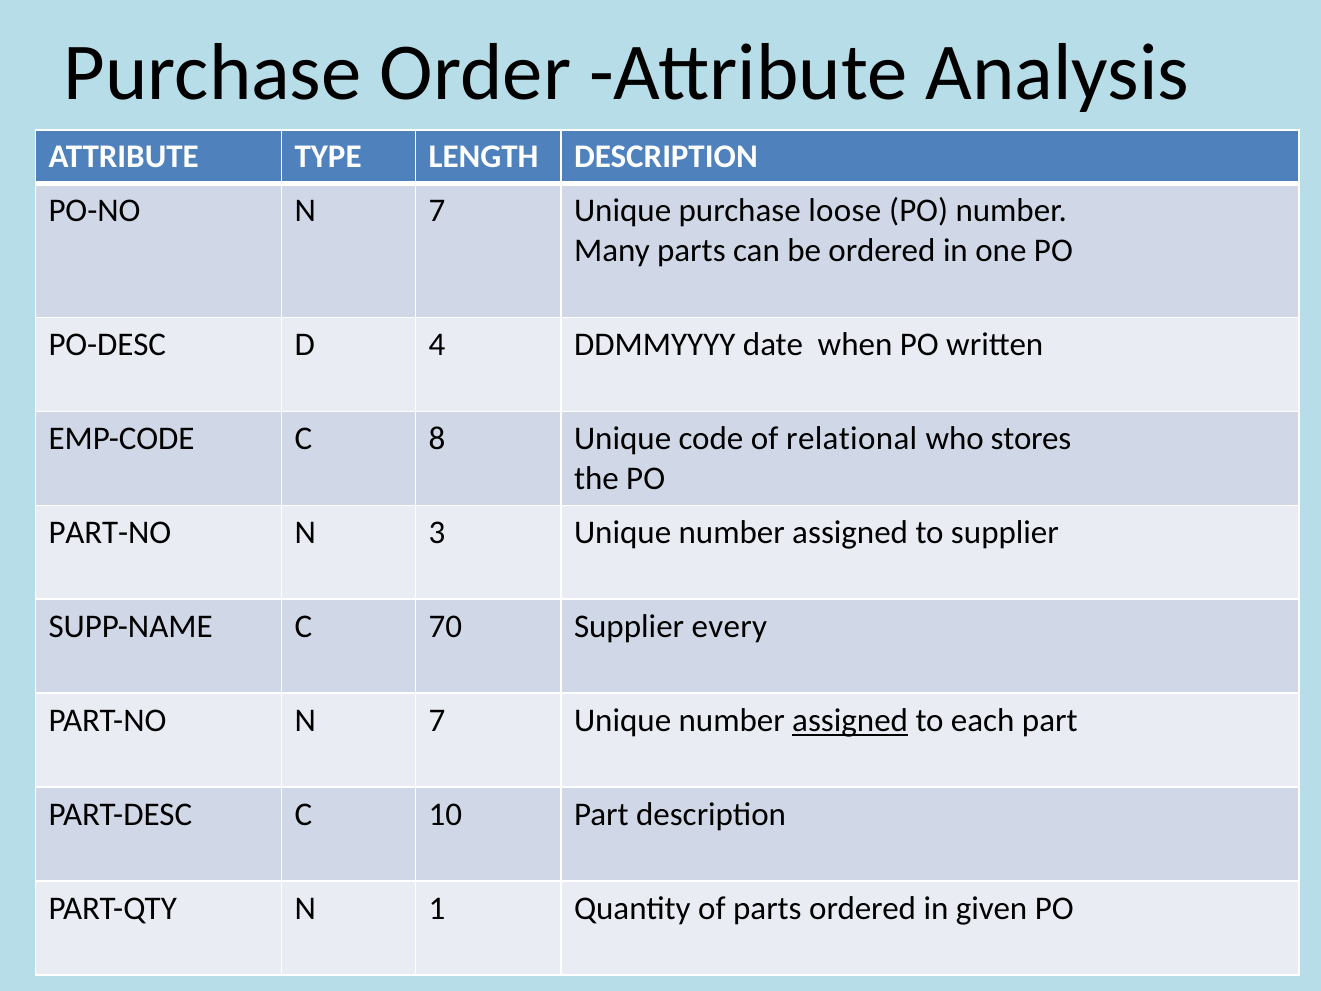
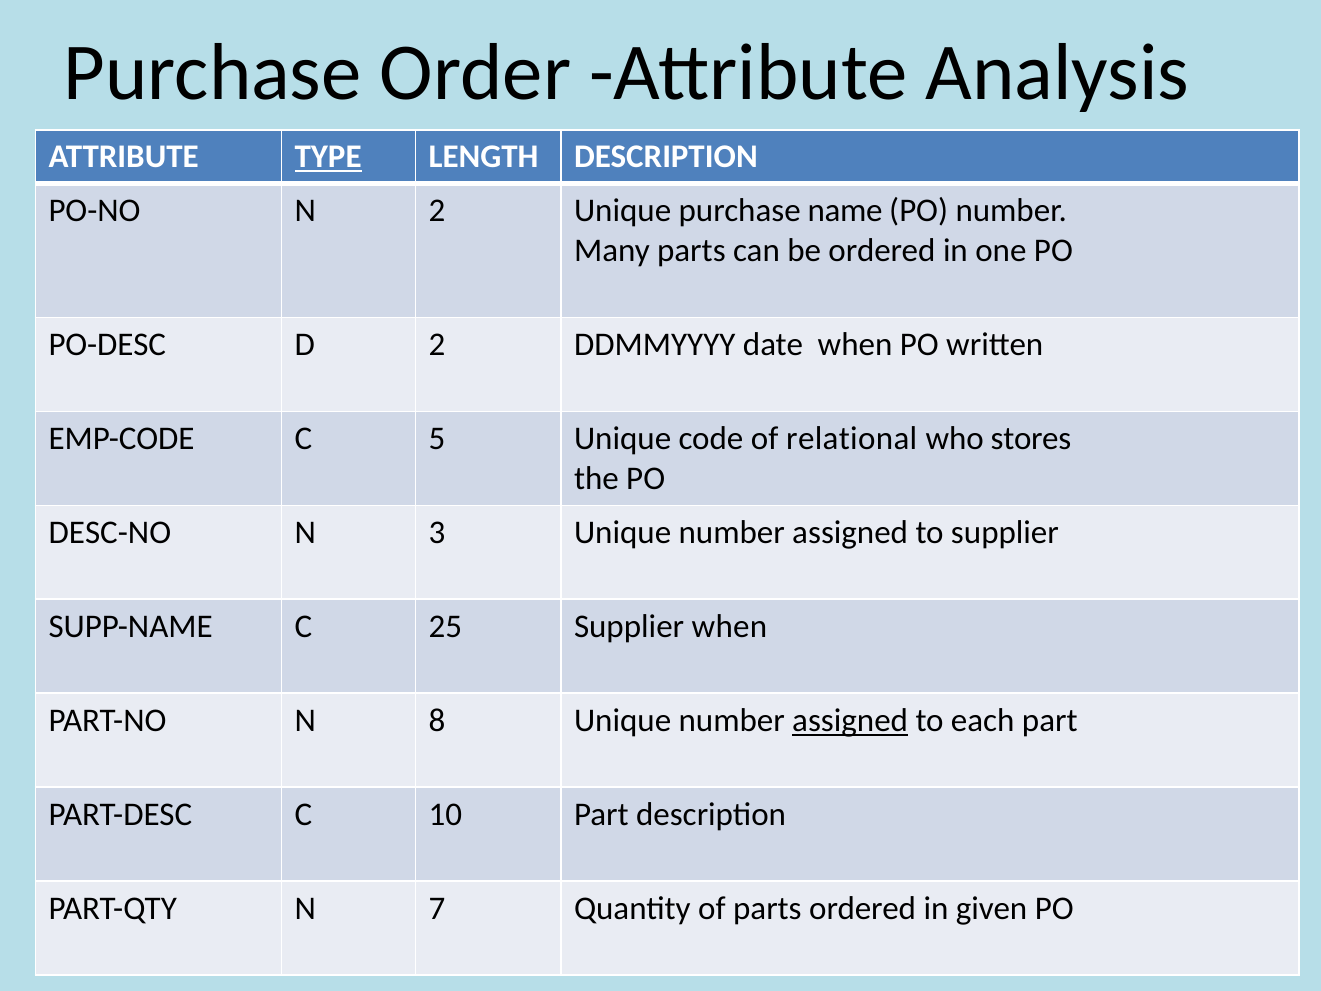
TYPE underline: none -> present
PO-NO N 7: 7 -> 2
loose: loose -> name
D 4: 4 -> 2
8: 8 -> 5
PART-NO at (110, 532): PART-NO -> DESC-NO
70: 70 -> 25
Supplier every: every -> when
PART-NO N 7: 7 -> 8
1: 1 -> 7
